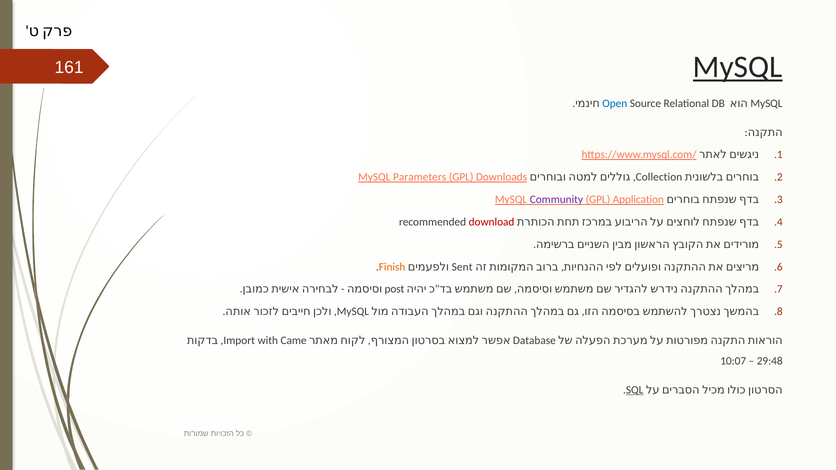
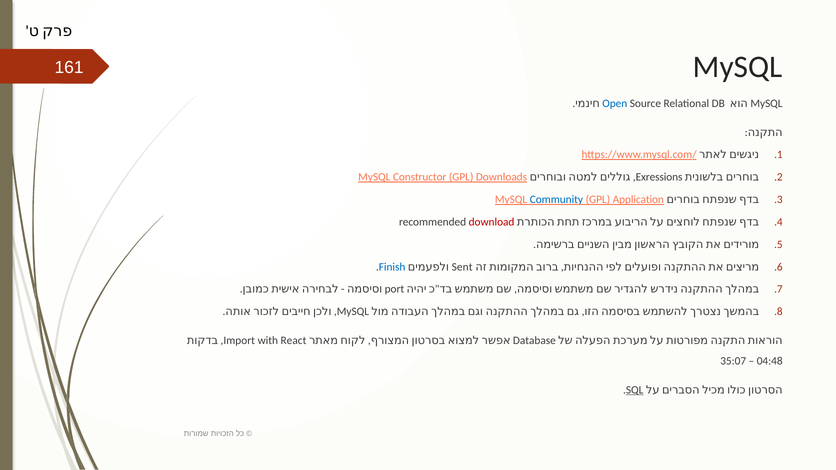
MySQL at (738, 67) underline: present -> none
Parameters: Parameters -> Constructor
Collection: Collection -> Exressions
Community colour: purple -> blue
Finish colour: orange -> blue
post: post -> port
Came: Came -> React
10:07: 10:07 -> 35:07
29:48: 29:48 -> 04:48
